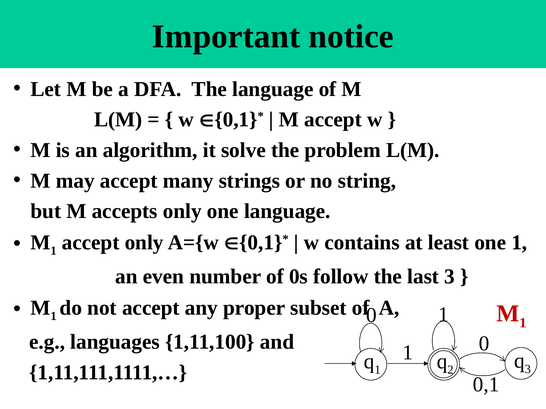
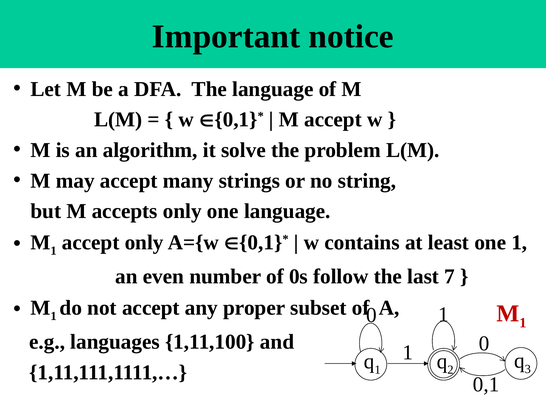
last 3: 3 -> 7
